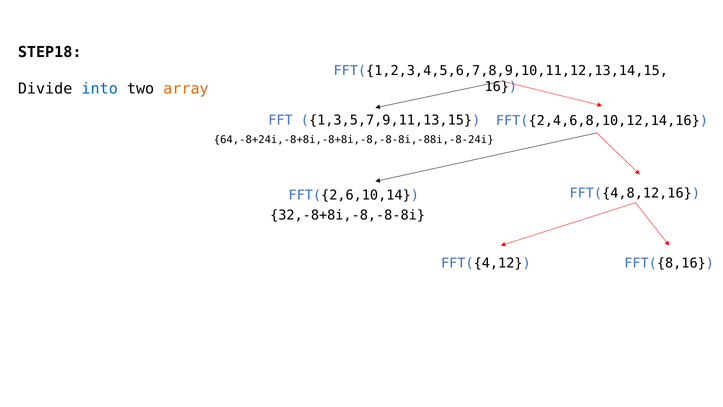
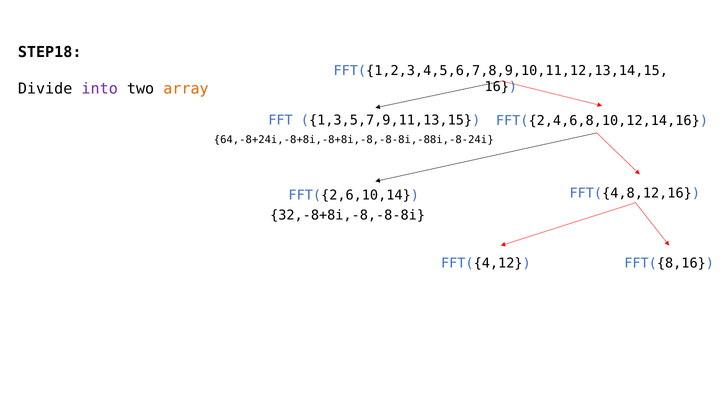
into colour: blue -> purple
